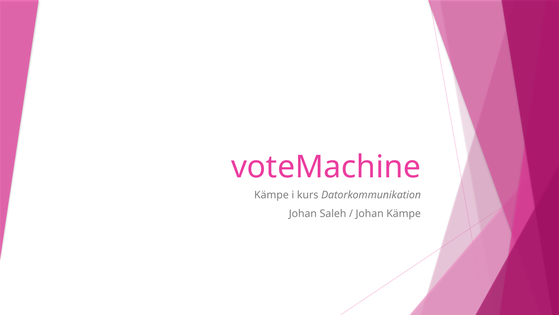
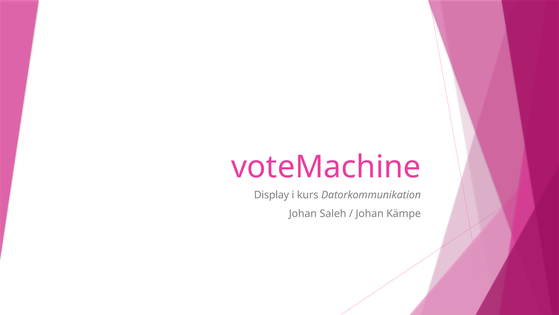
Kämpe at (271, 195): Kämpe -> Display
